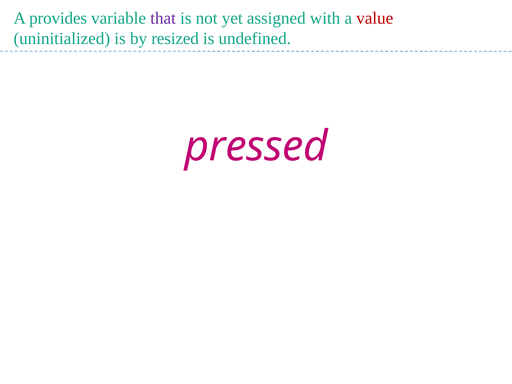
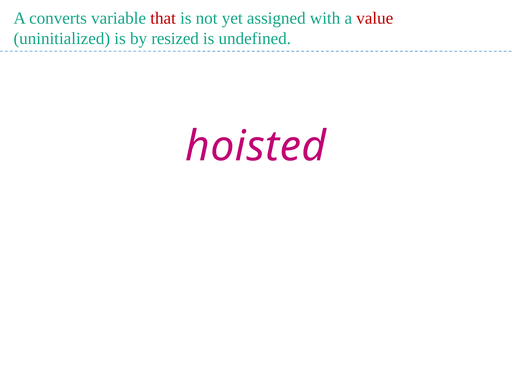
provides: provides -> converts
that colour: purple -> red
pressed: pressed -> hoisted
